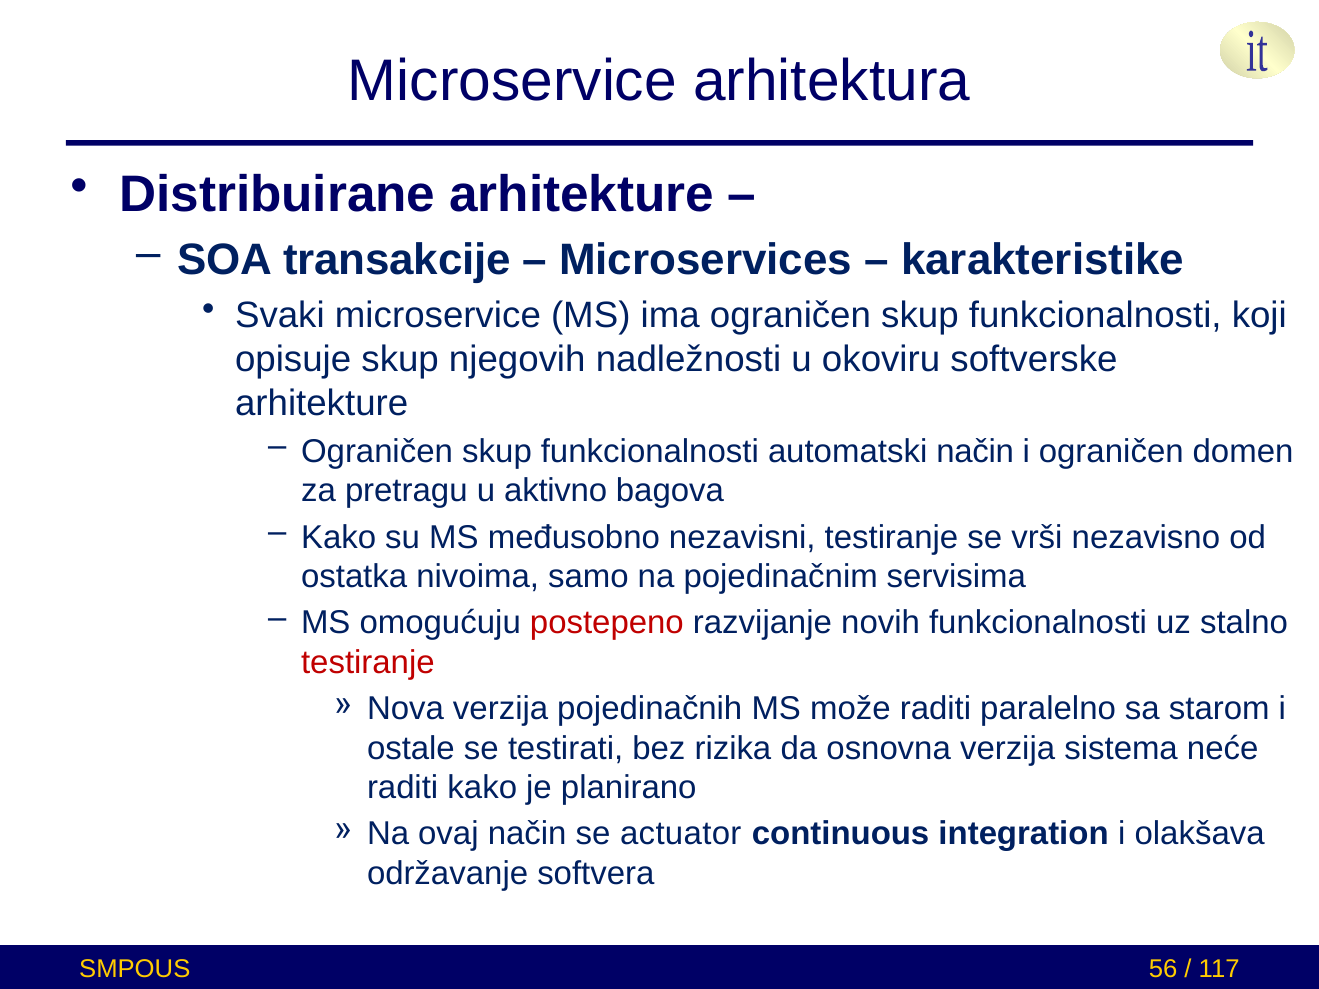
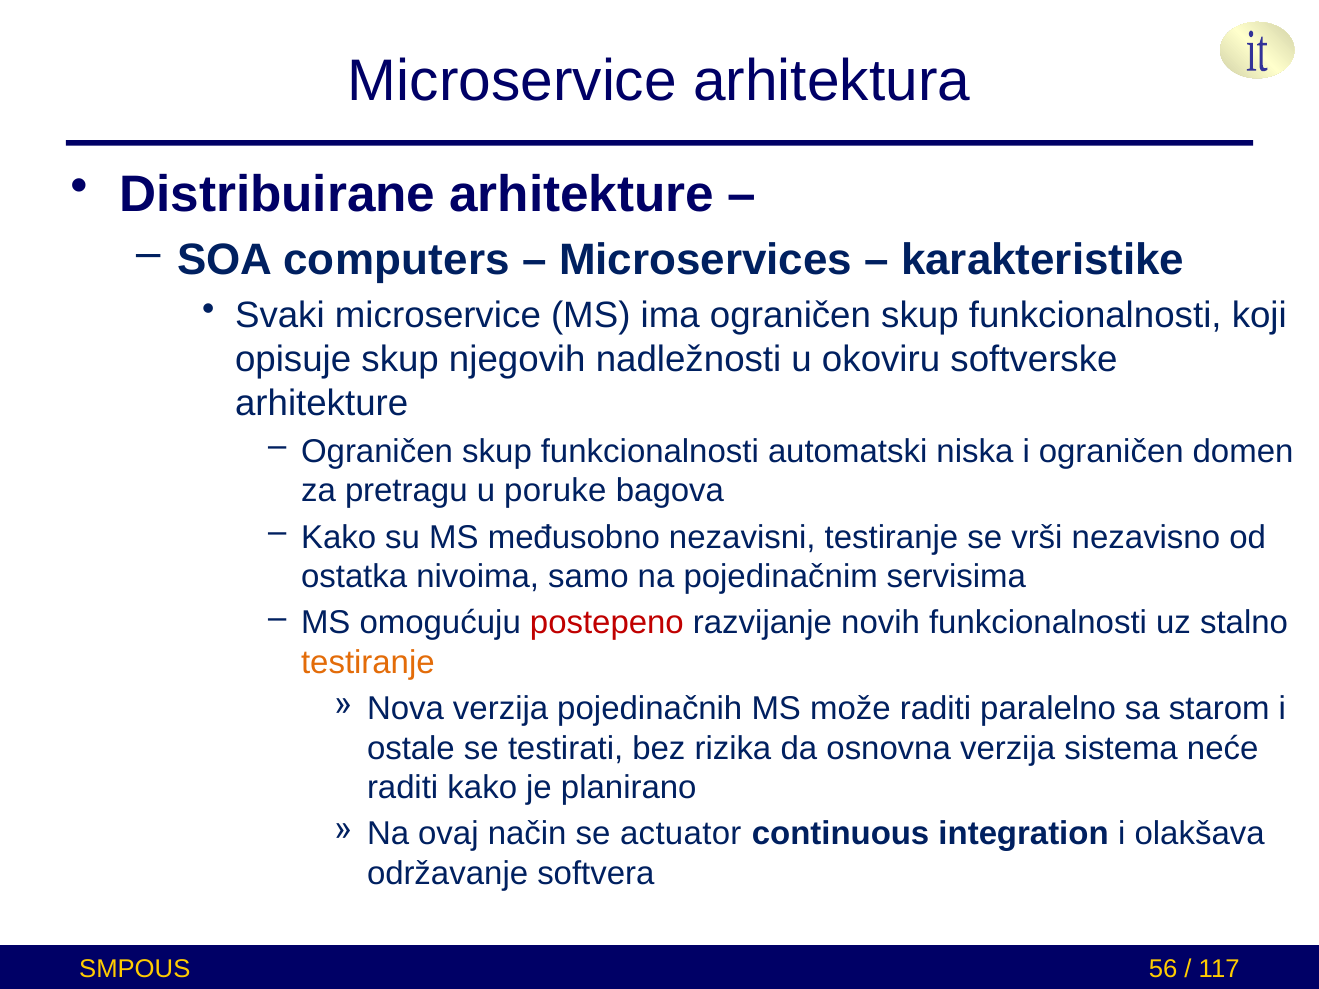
transakcije: transakcije -> computers
automatski način: način -> niska
aktivno: aktivno -> poruke
testiranje at (368, 663) colour: red -> orange
